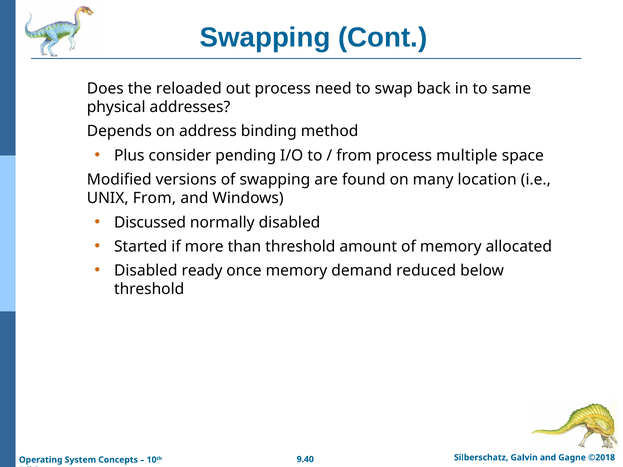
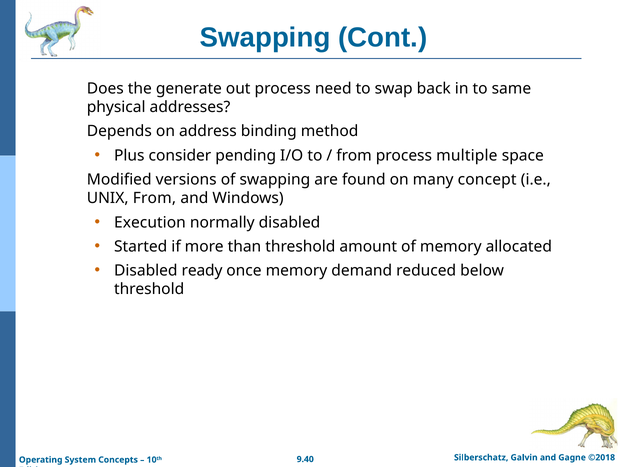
reloaded: reloaded -> generate
location: location -> concept
Discussed: Discussed -> Execution
